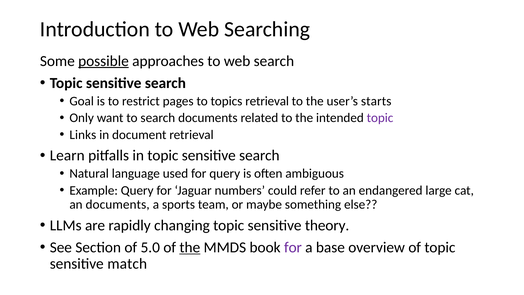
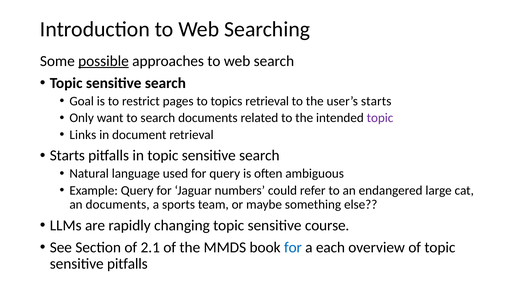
Learn at (67, 155): Learn -> Starts
theory: theory -> course
5.0: 5.0 -> 2.1
the at (190, 247) underline: present -> none
for at (293, 247) colour: purple -> blue
base: base -> each
sensitive match: match -> pitfalls
